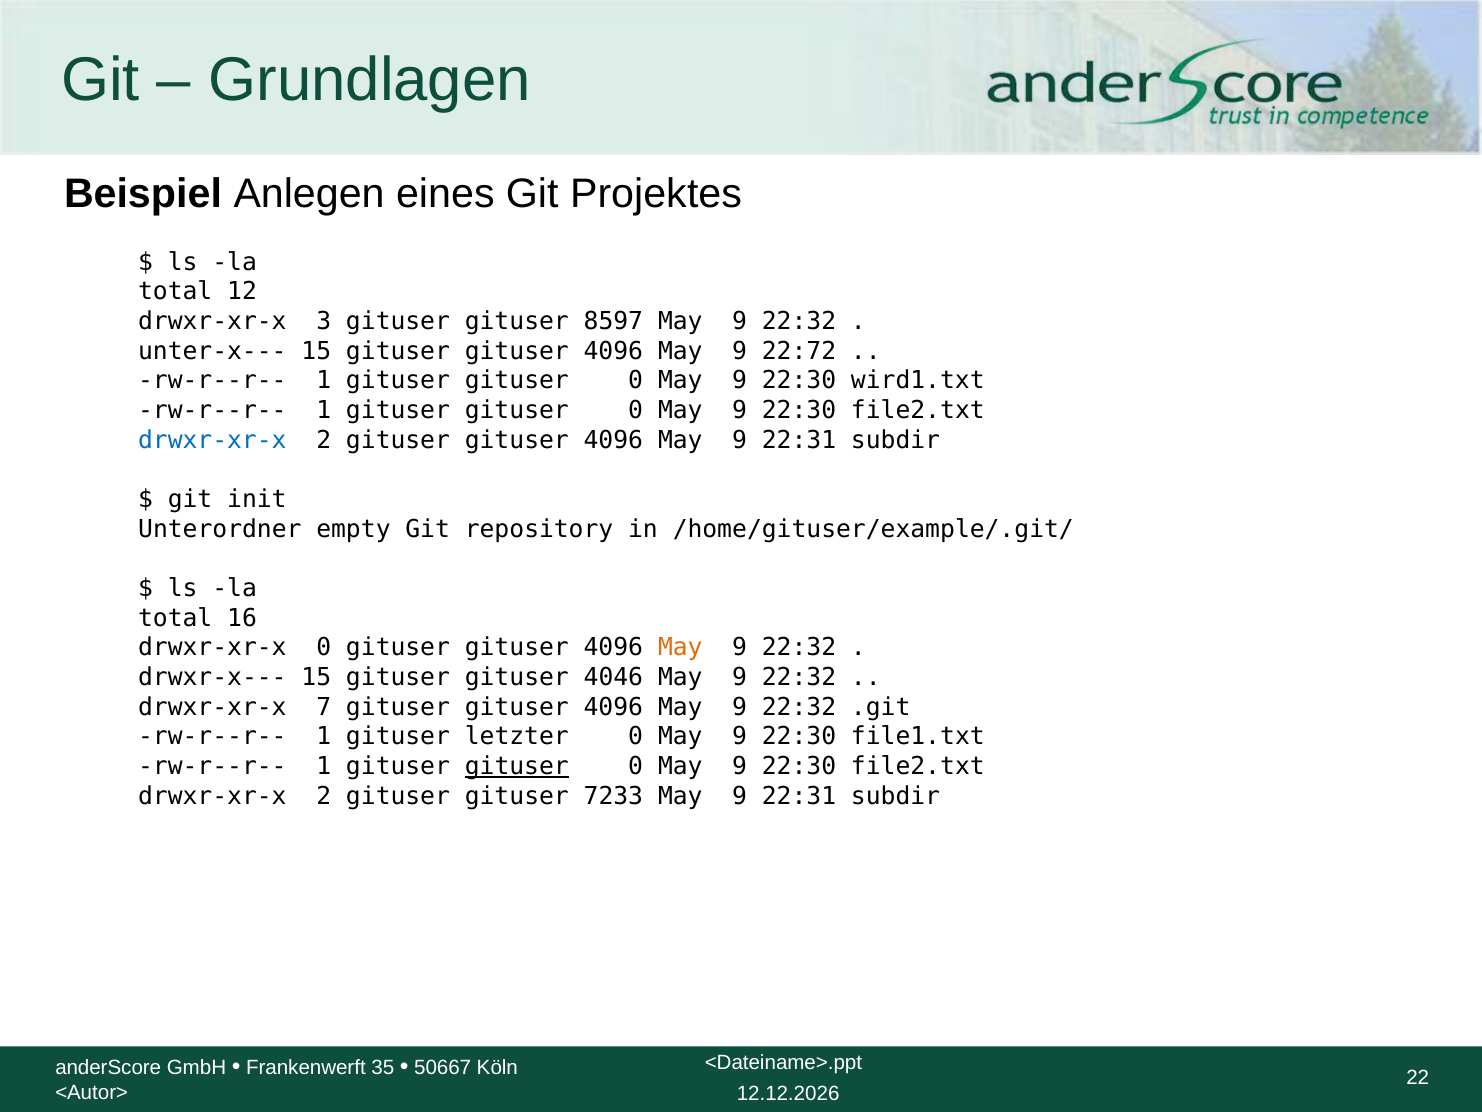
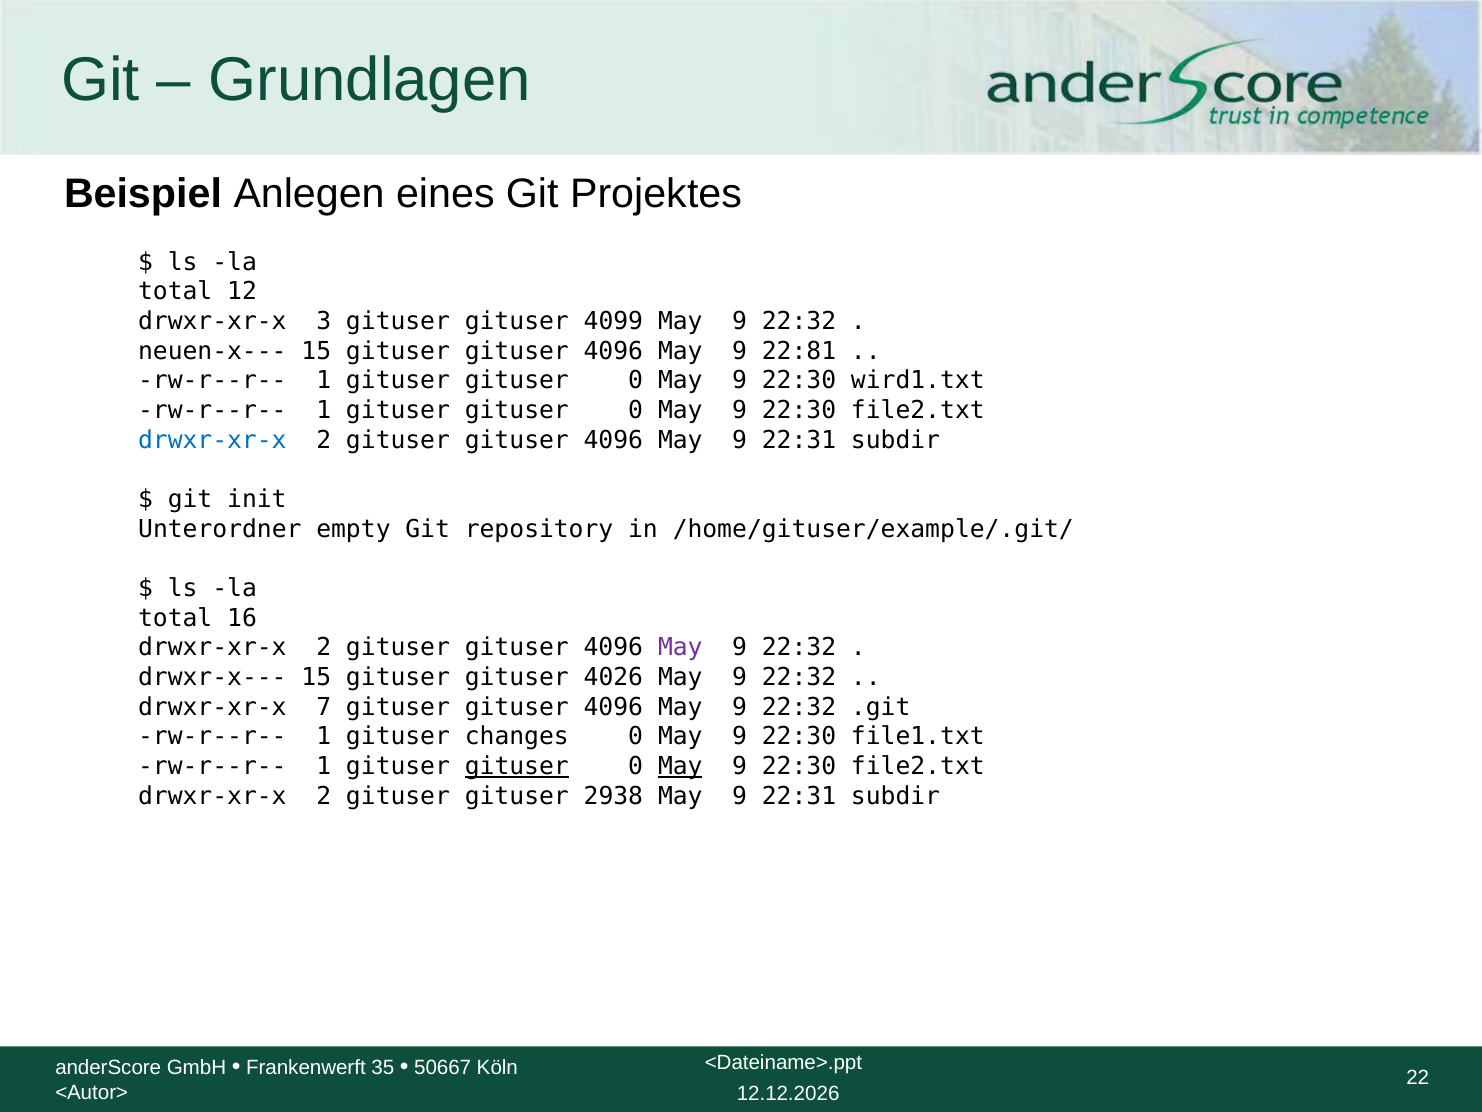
8597: 8597 -> 4099
unter-x---: unter-x--- -> neuen-x---
22:72: 22:72 -> 22:81
0 at (324, 647): 0 -> 2
May at (680, 647) colour: orange -> purple
4046: 4046 -> 4026
letzter: letzter -> changes
May at (680, 766) underline: none -> present
7233: 7233 -> 2938
